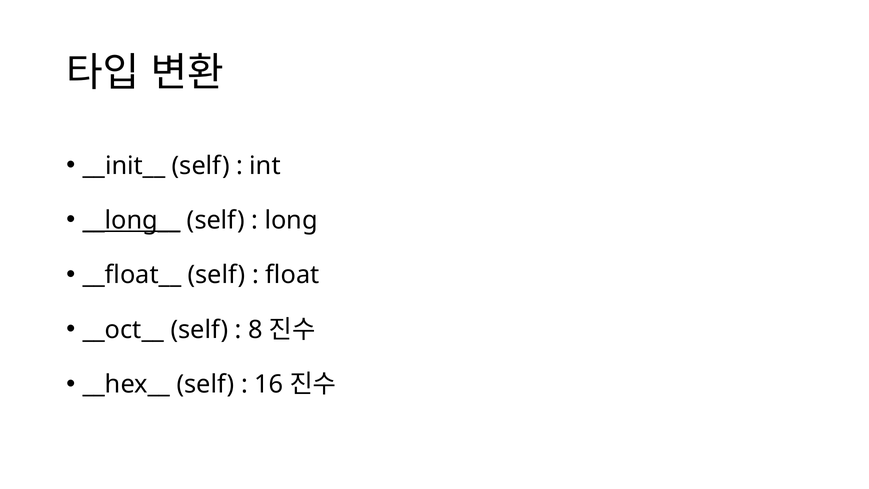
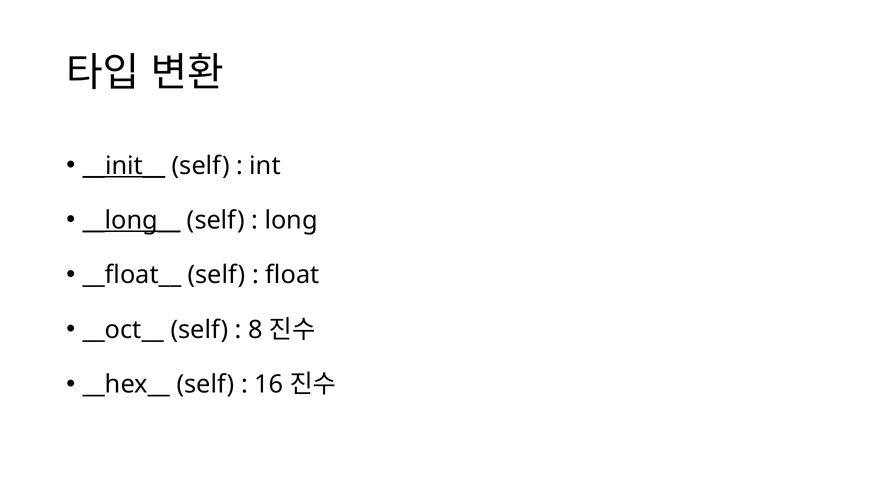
__init__ underline: none -> present
